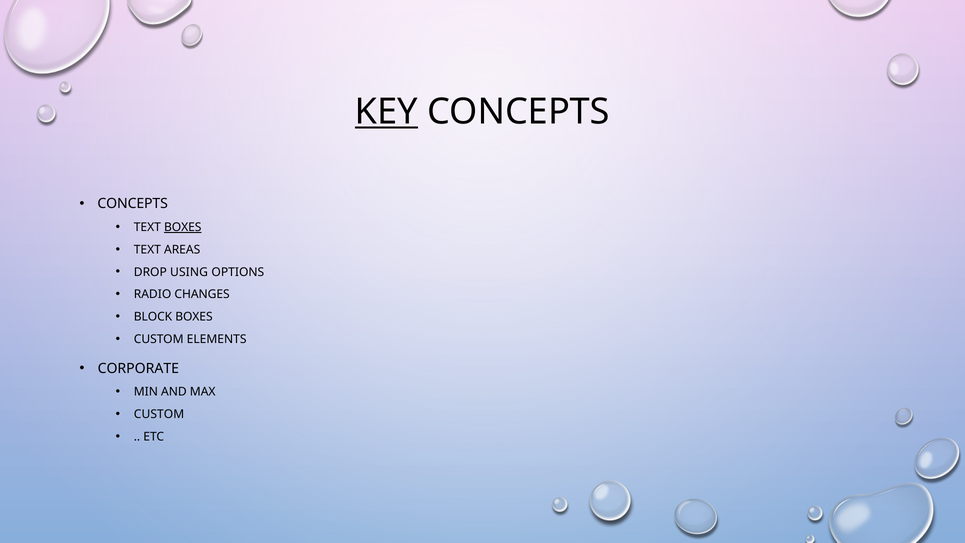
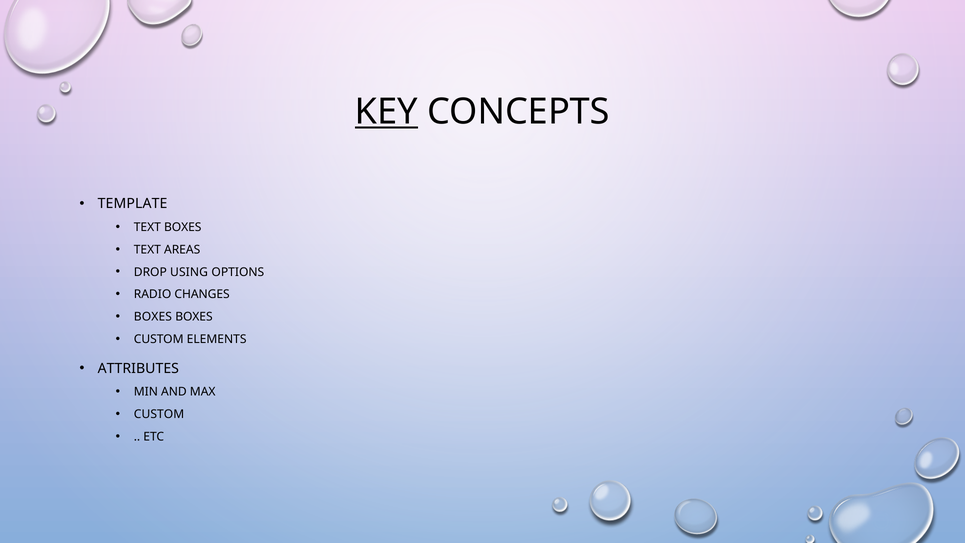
CONCEPTS at (133, 204): CONCEPTS -> TEMPLATE
BOXES at (183, 227) underline: present -> none
BLOCK at (153, 317): BLOCK -> BOXES
CORPORATE: CORPORATE -> ATTRIBUTES
